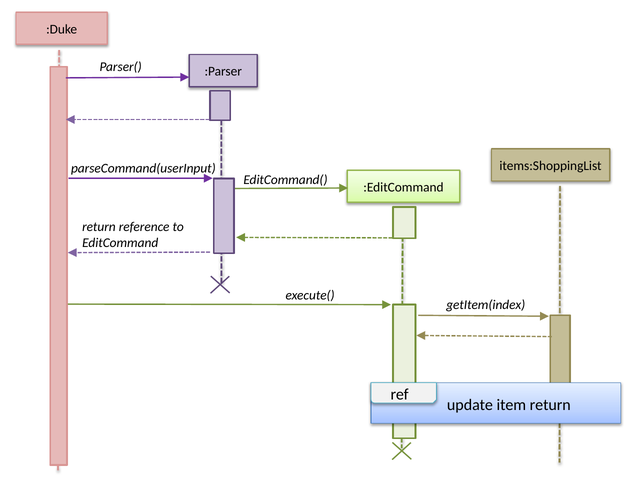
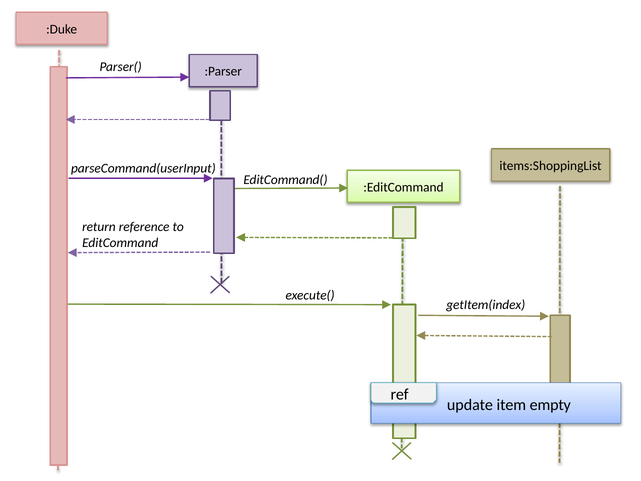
item return: return -> empty
